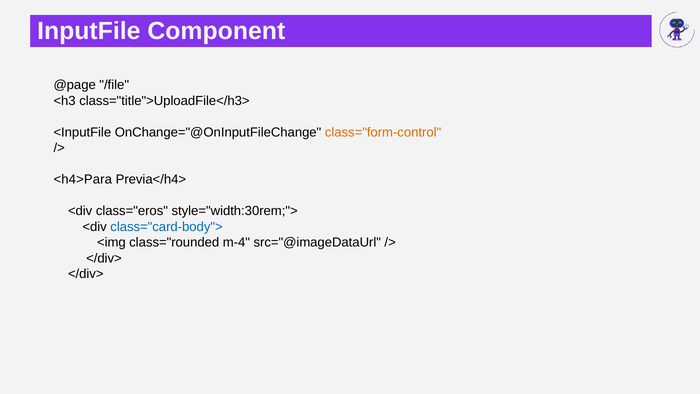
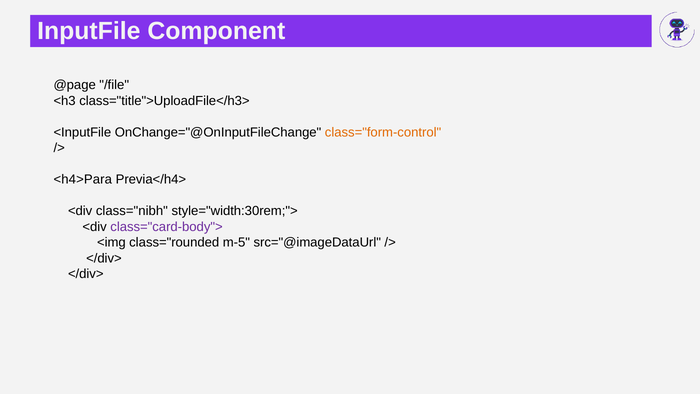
class="eros: class="eros -> class="nibh
class="card-body"> colour: blue -> purple
m-4: m-4 -> m-5
